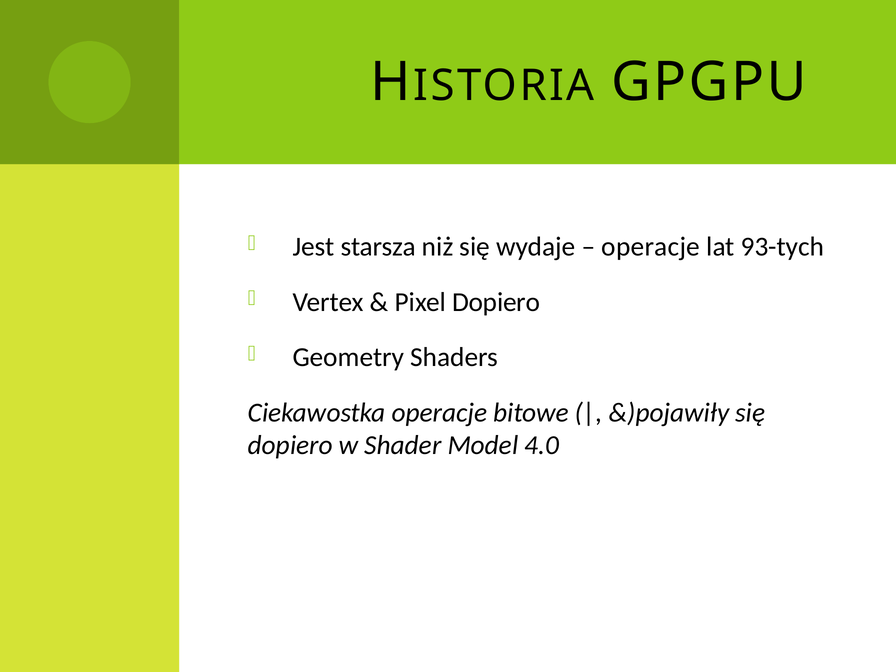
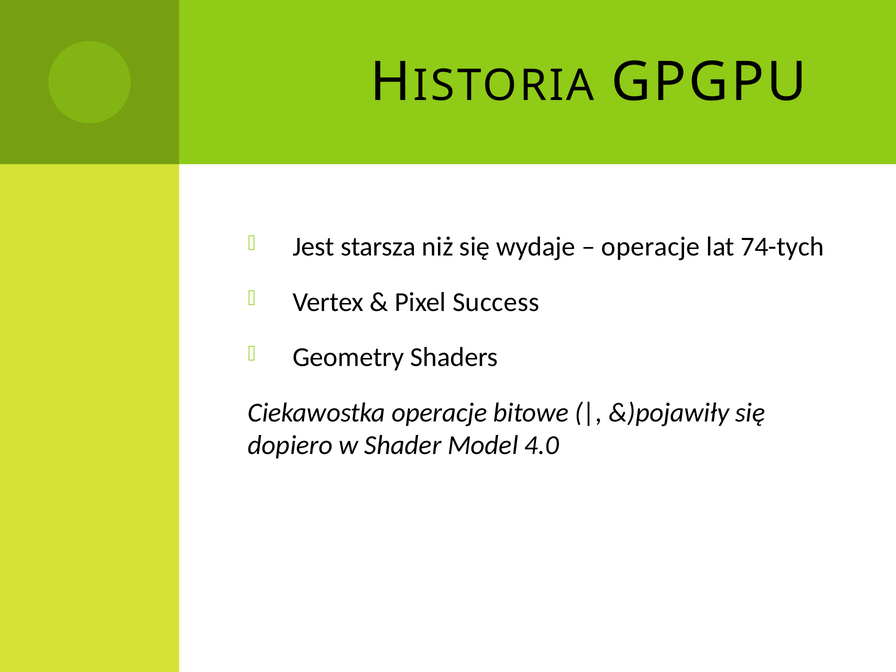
93-tych: 93-tych -> 74-tych
Pixel Dopiero: Dopiero -> Success
